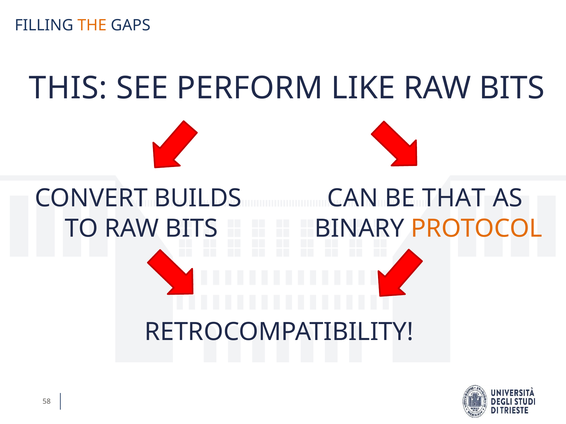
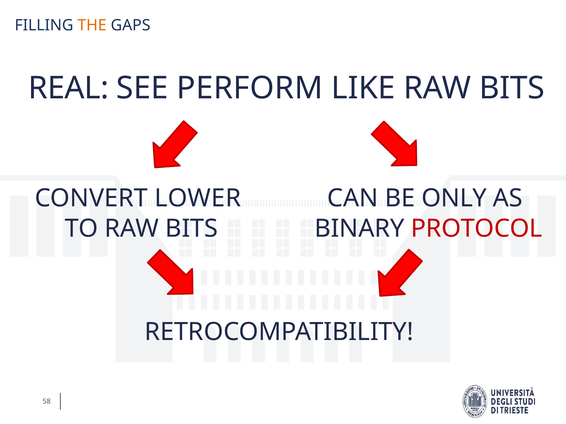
THIS: THIS -> REAL
BUILDS: BUILDS -> LOWER
THAT: THAT -> ONLY
PROTOCOL colour: orange -> red
